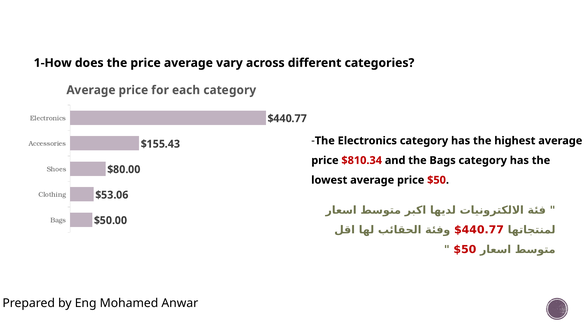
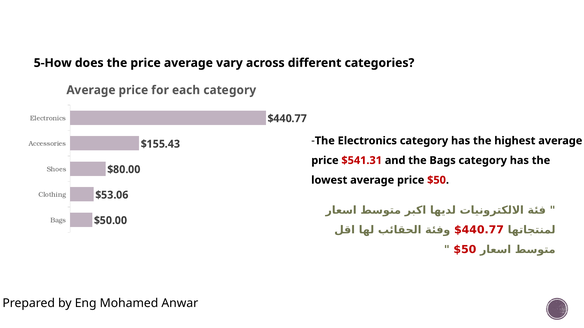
1-How: 1-How -> 5-How
$810.34: $810.34 -> $541.31
